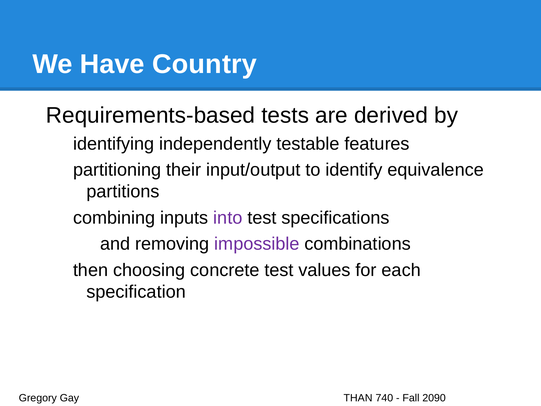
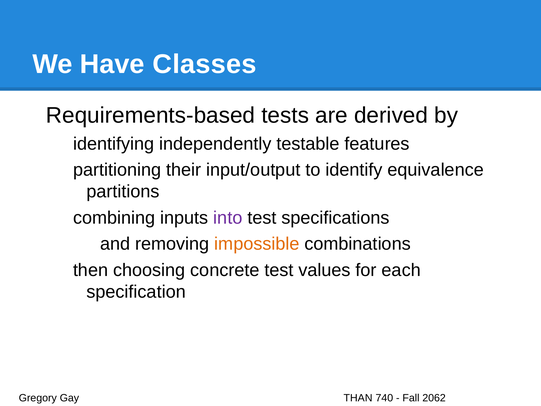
Country: Country -> Classes
impossible colour: purple -> orange
2090: 2090 -> 2062
